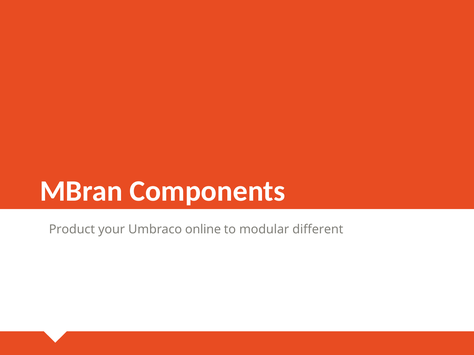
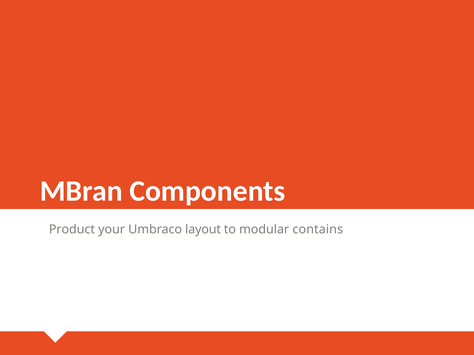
online: online -> layout
different: different -> contains
